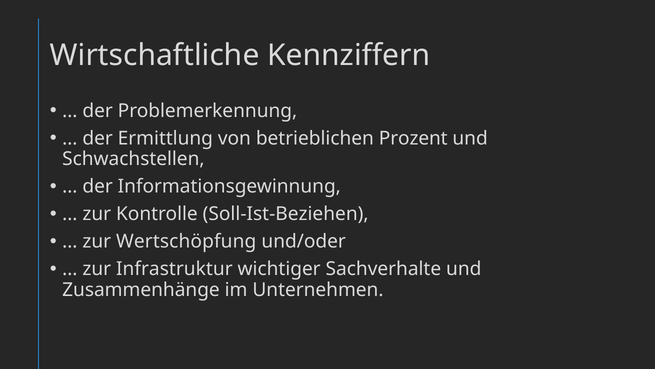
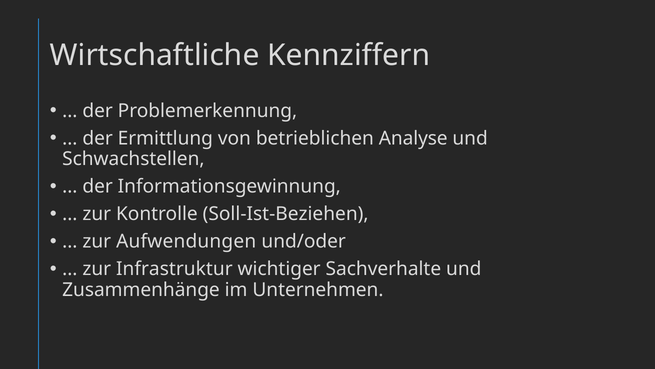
Prozent: Prozent -> Analyse
Wertschöpfung: Wertschöpfung -> Aufwendungen
